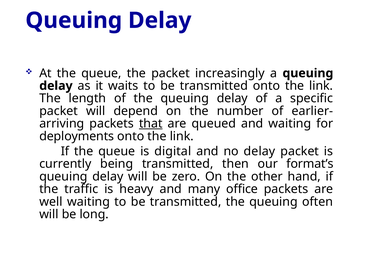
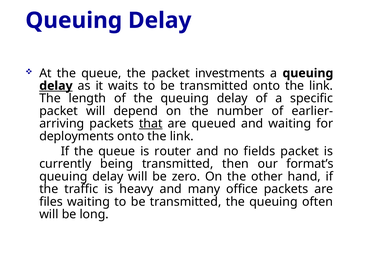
increasingly: increasingly -> investments
delay at (56, 86) underline: none -> present
digital: digital -> router
no delay: delay -> fields
well: well -> files
